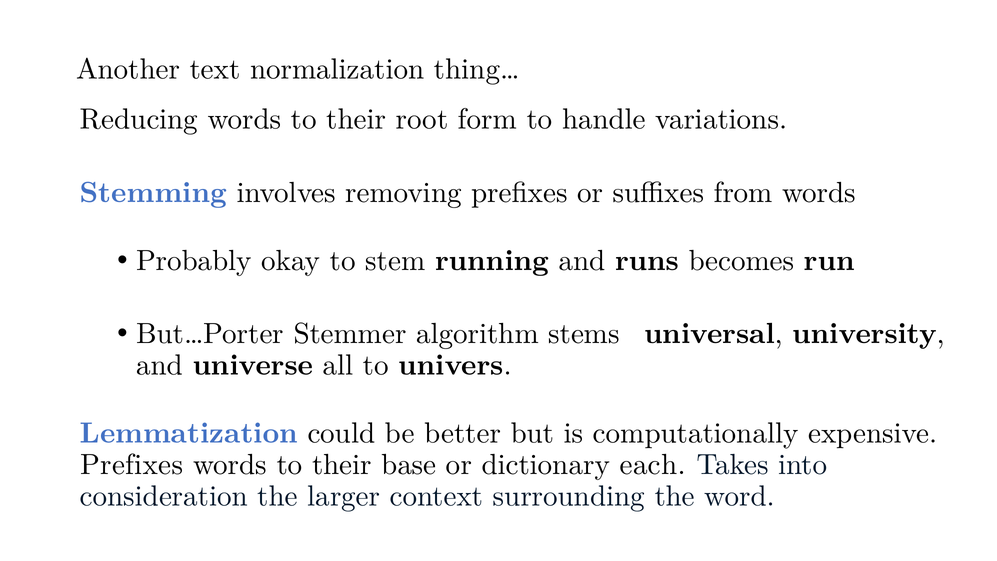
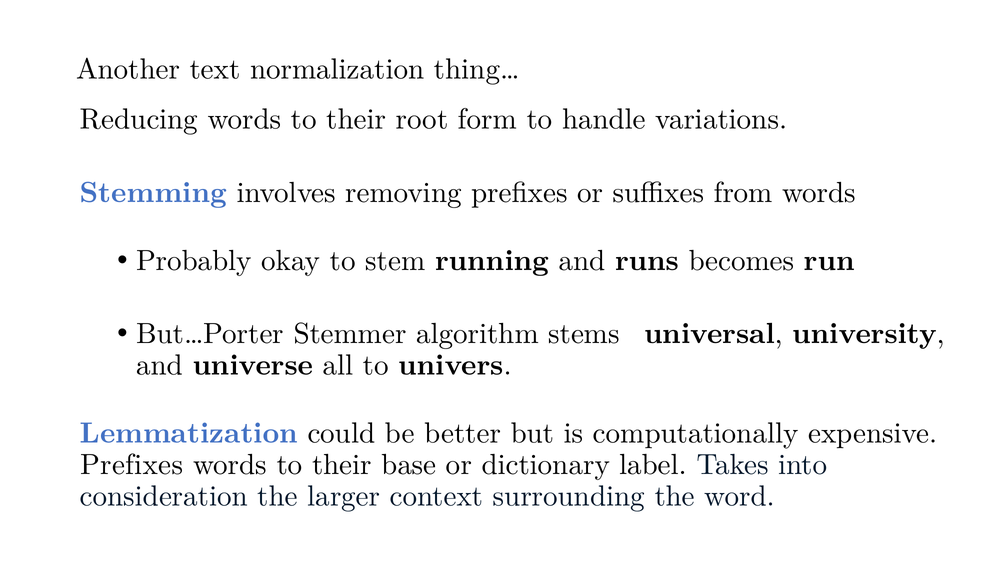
each: each -> label
